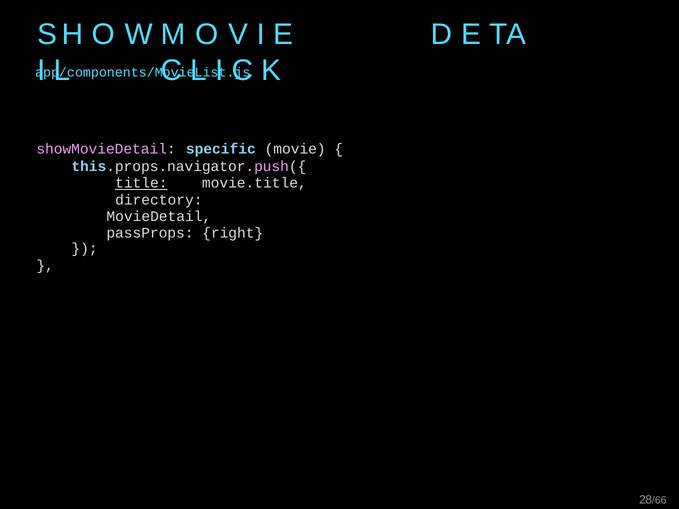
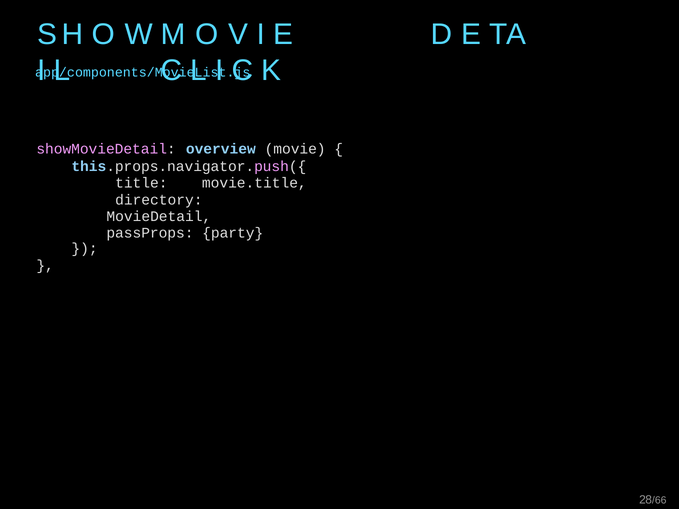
specific: specific -> overview
title underline: present -> none
right: right -> party
